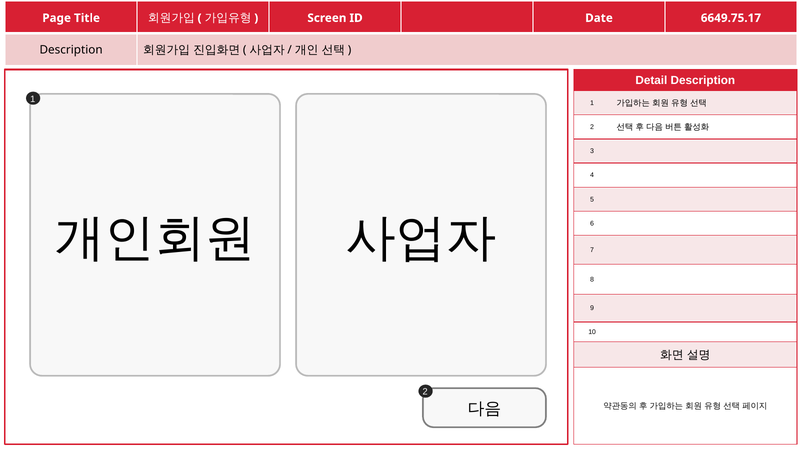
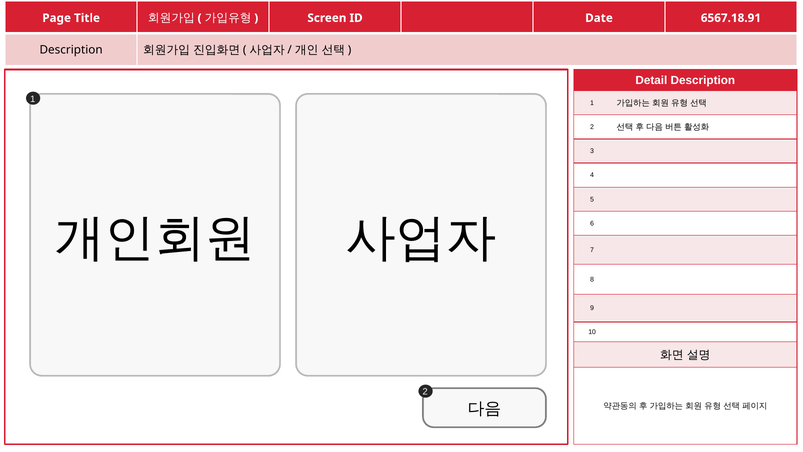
6649.75.17: 6649.75.17 -> 6567.18.91
